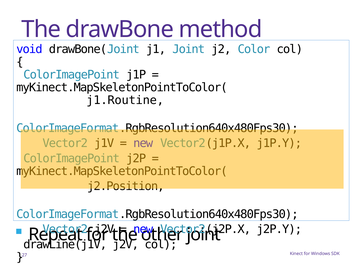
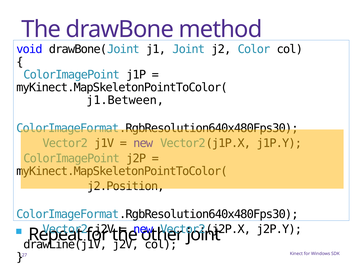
j1.Routine: j1.Routine -> j1.Between
